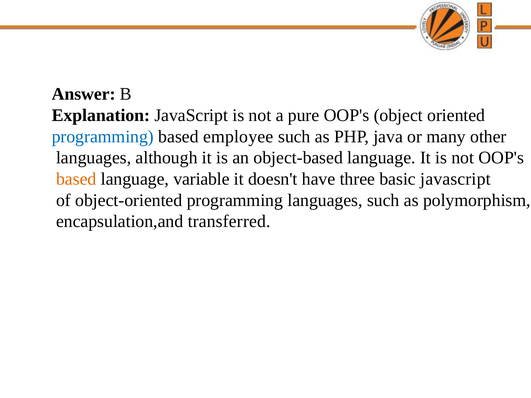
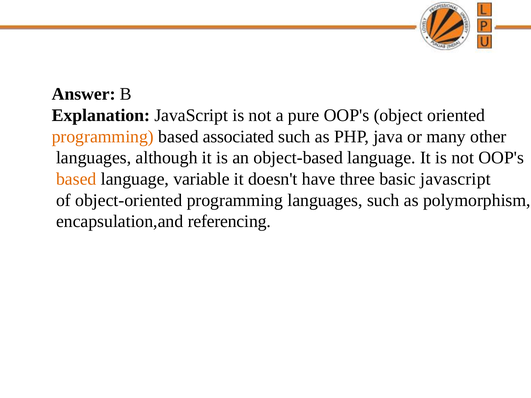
programming at (103, 137) colour: blue -> orange
employee: employee -> associated
transferred: transferred -> referencing
